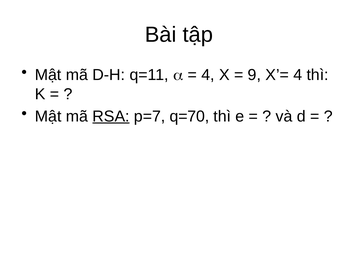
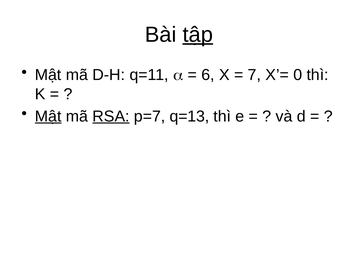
tập underline: none -> present
4 at (208, 75): 4 -> 6
9: 9 -> 7
X’= 4: 4 -> 0
Mật at (48, 116) underline: none -> present
q=70: q=70 -> q=13
